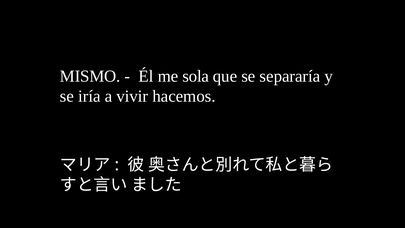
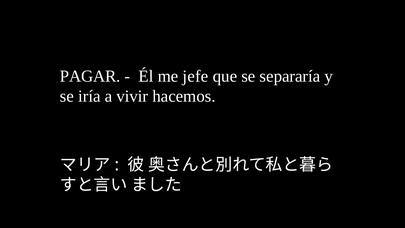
MISMO: MISMO -> PAGAR
sola: sola -> jefe
